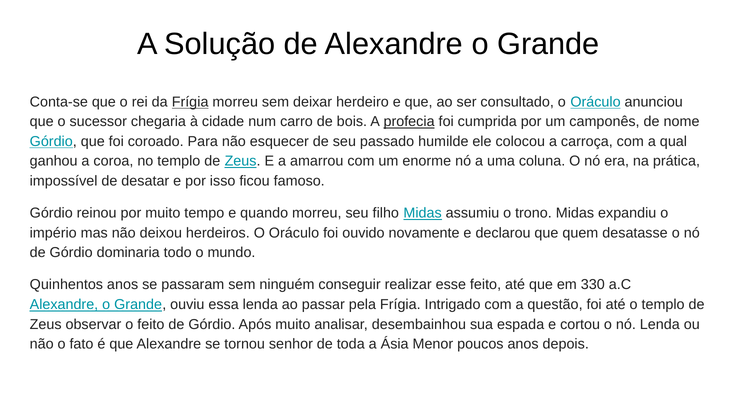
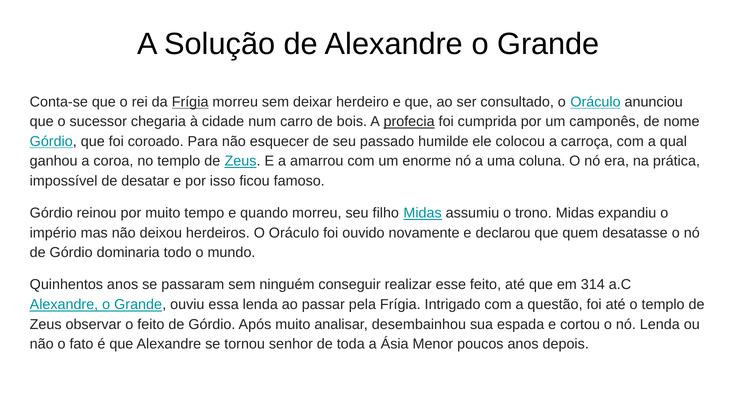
330: 330 -> 314
